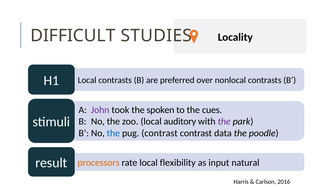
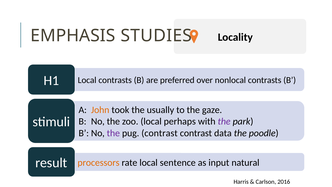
DIFFICULT: DIFFICULT -> EMPHASIS
John colour: purple -> orange
spoken: spoken -> usually
cues: cues -> gaze
auditory: auditory -> perhaps
the at (113, 133) colour: blue -> purple
flexibility: flexibility -> sentence
